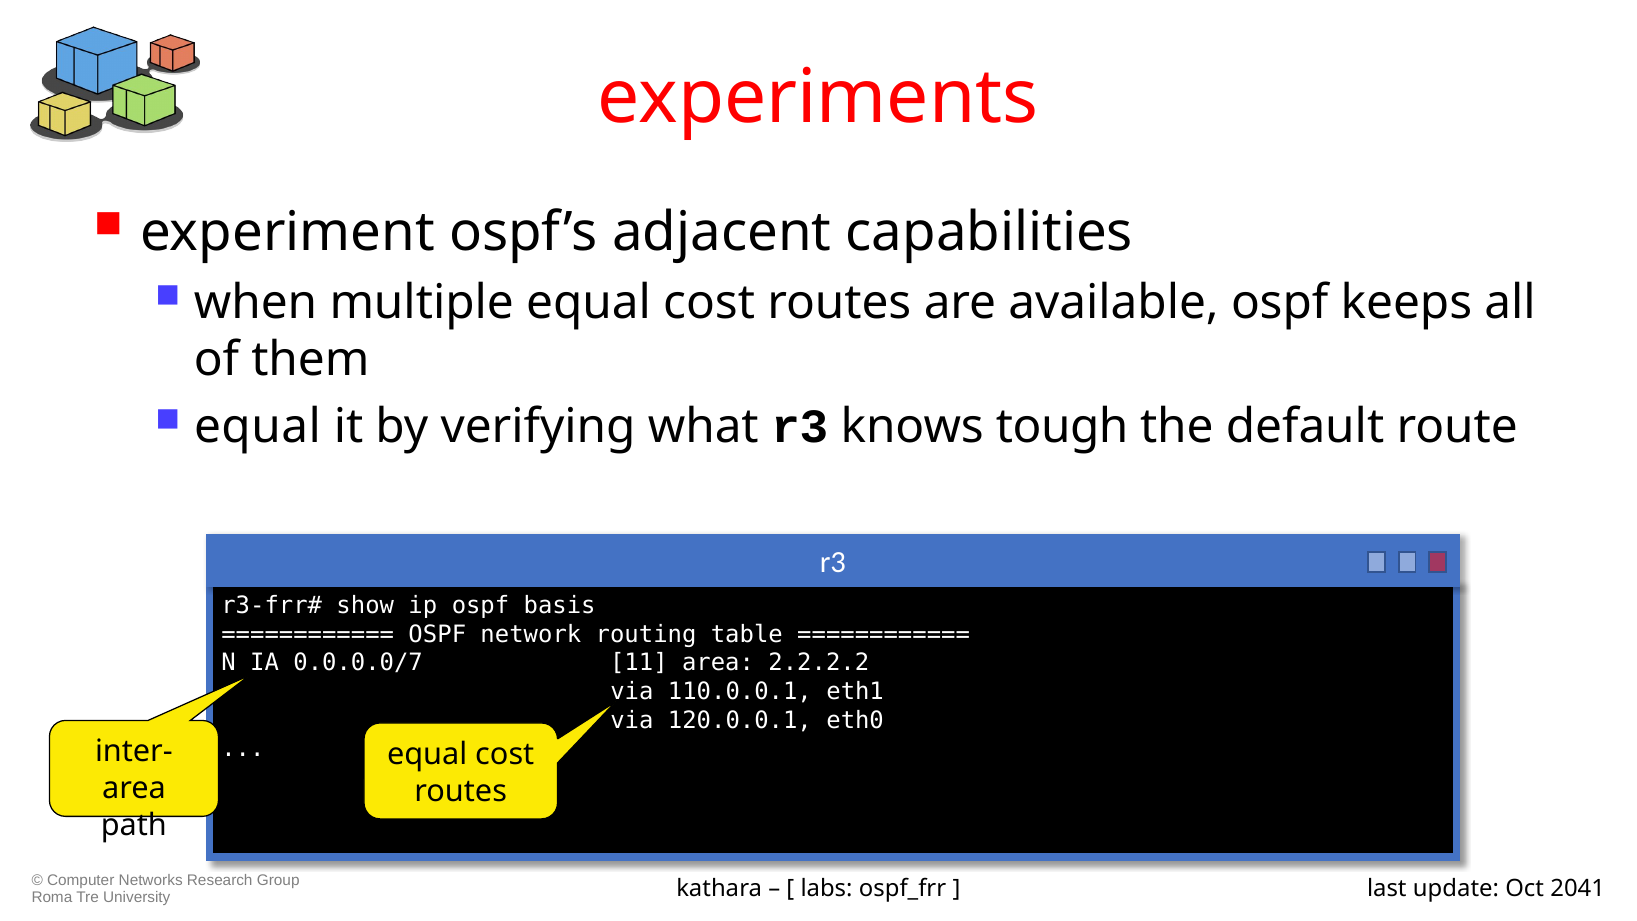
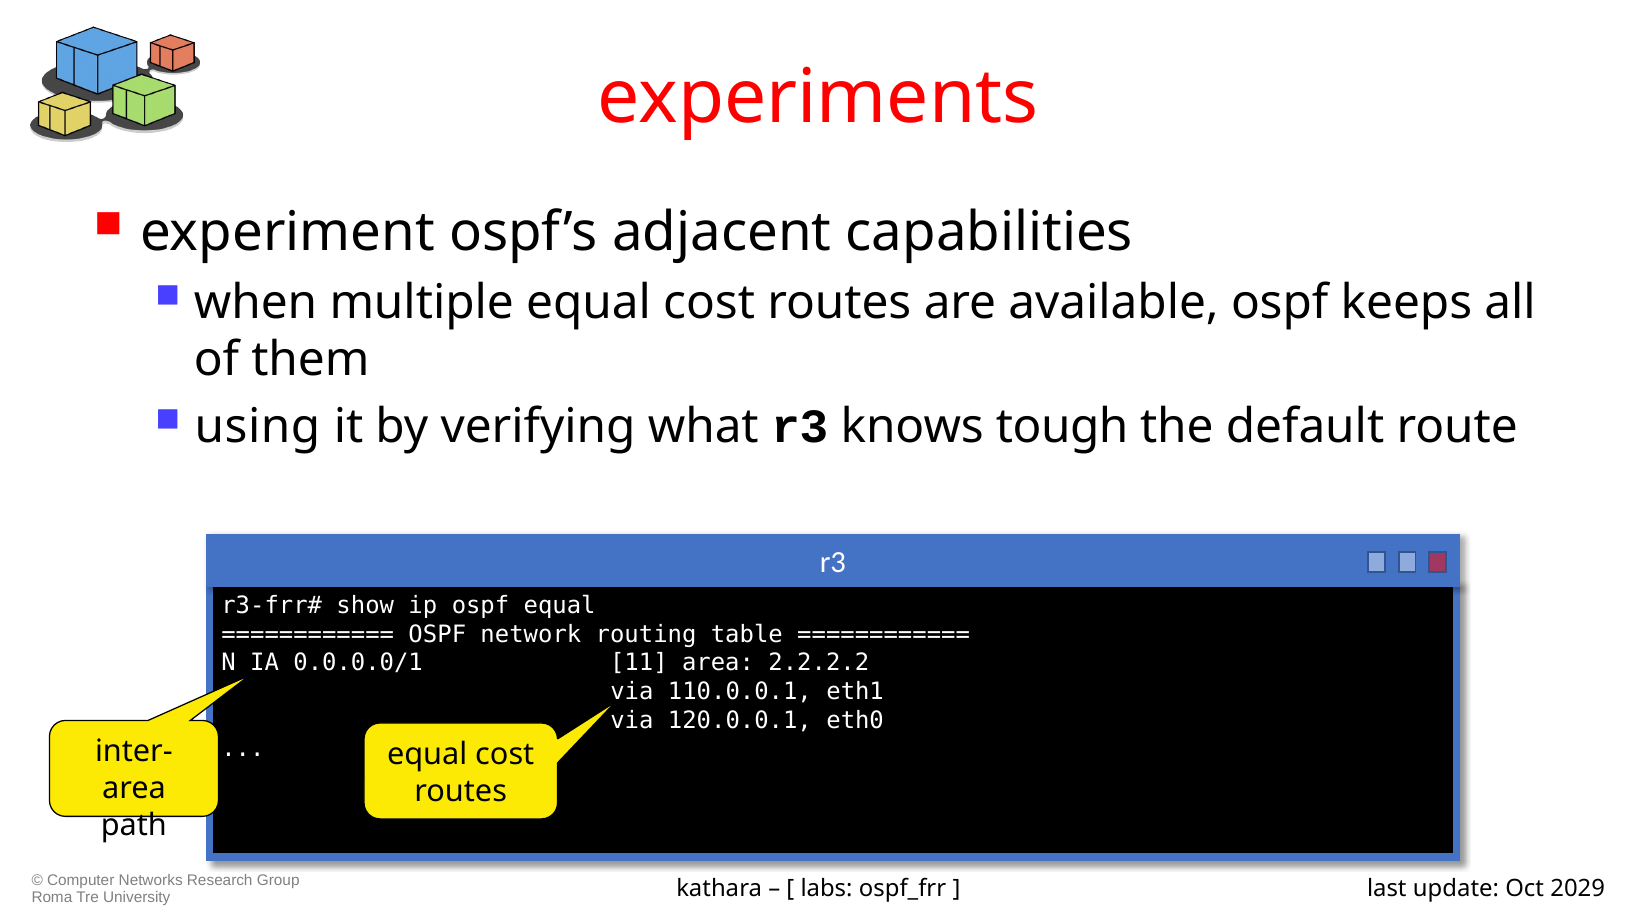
equal at (257, 427): equal -> using
ospf basis: basis -> equal
0.0.0.0/7: 0.0.0.0/7 -> 0.0.0.0/1
2041: 2041 -> 2029
